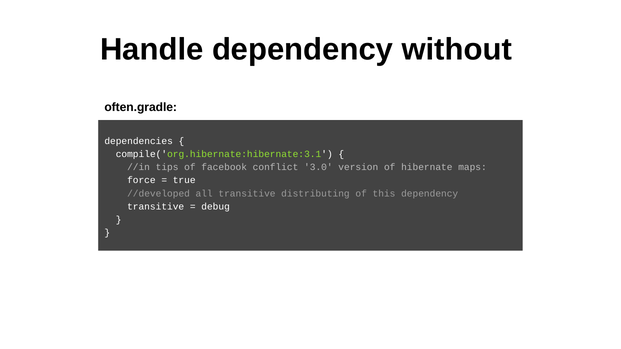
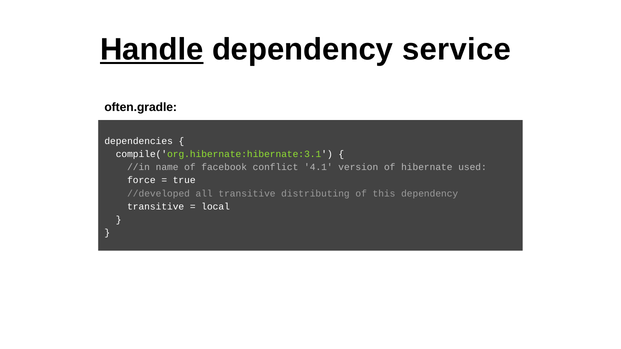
Handle underline: none -> present
without: without -> service
tips: tips -> name
3.0: 3.0 -> 4.1
maps: maps -> used
debug: debug -> local
